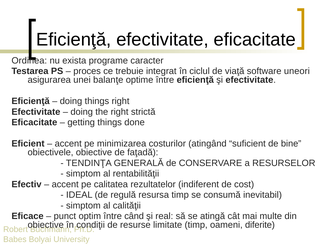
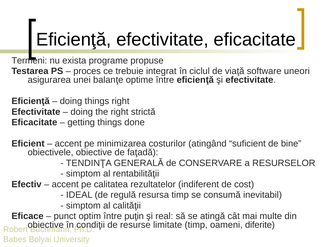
Ordinea: Ordinea -> Termeni
caracter: caracter -> propuse
când: când -> puţin
